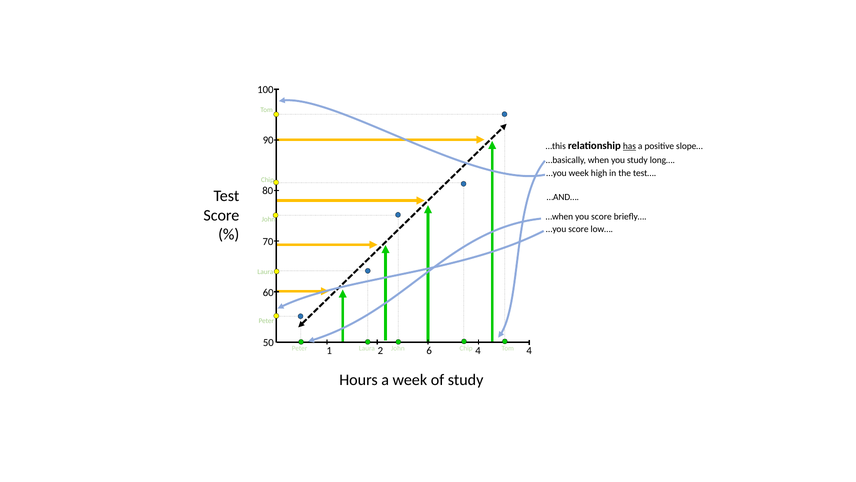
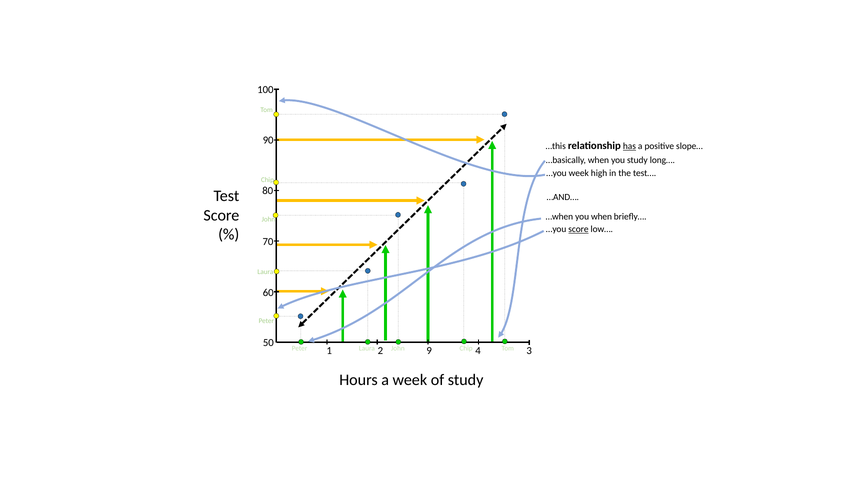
you score: score -> when
score at (578, 229) underline: none -> present
6: 6 -> 9
4 4: 4 -> 3
